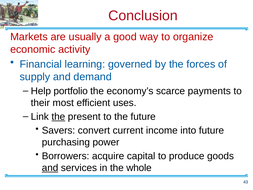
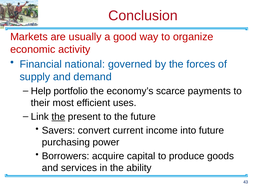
learning: learning -> national
and at (50, 168) underline: present -> none
whole: whole -> ability
